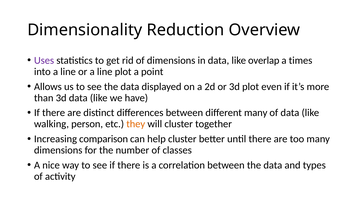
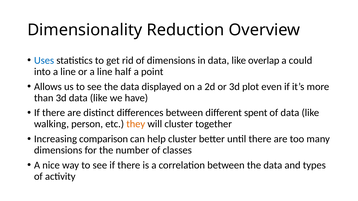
Uses colour: purple -> blue
times: times -> could
line plot: plot -> half
different many: many -> spent
